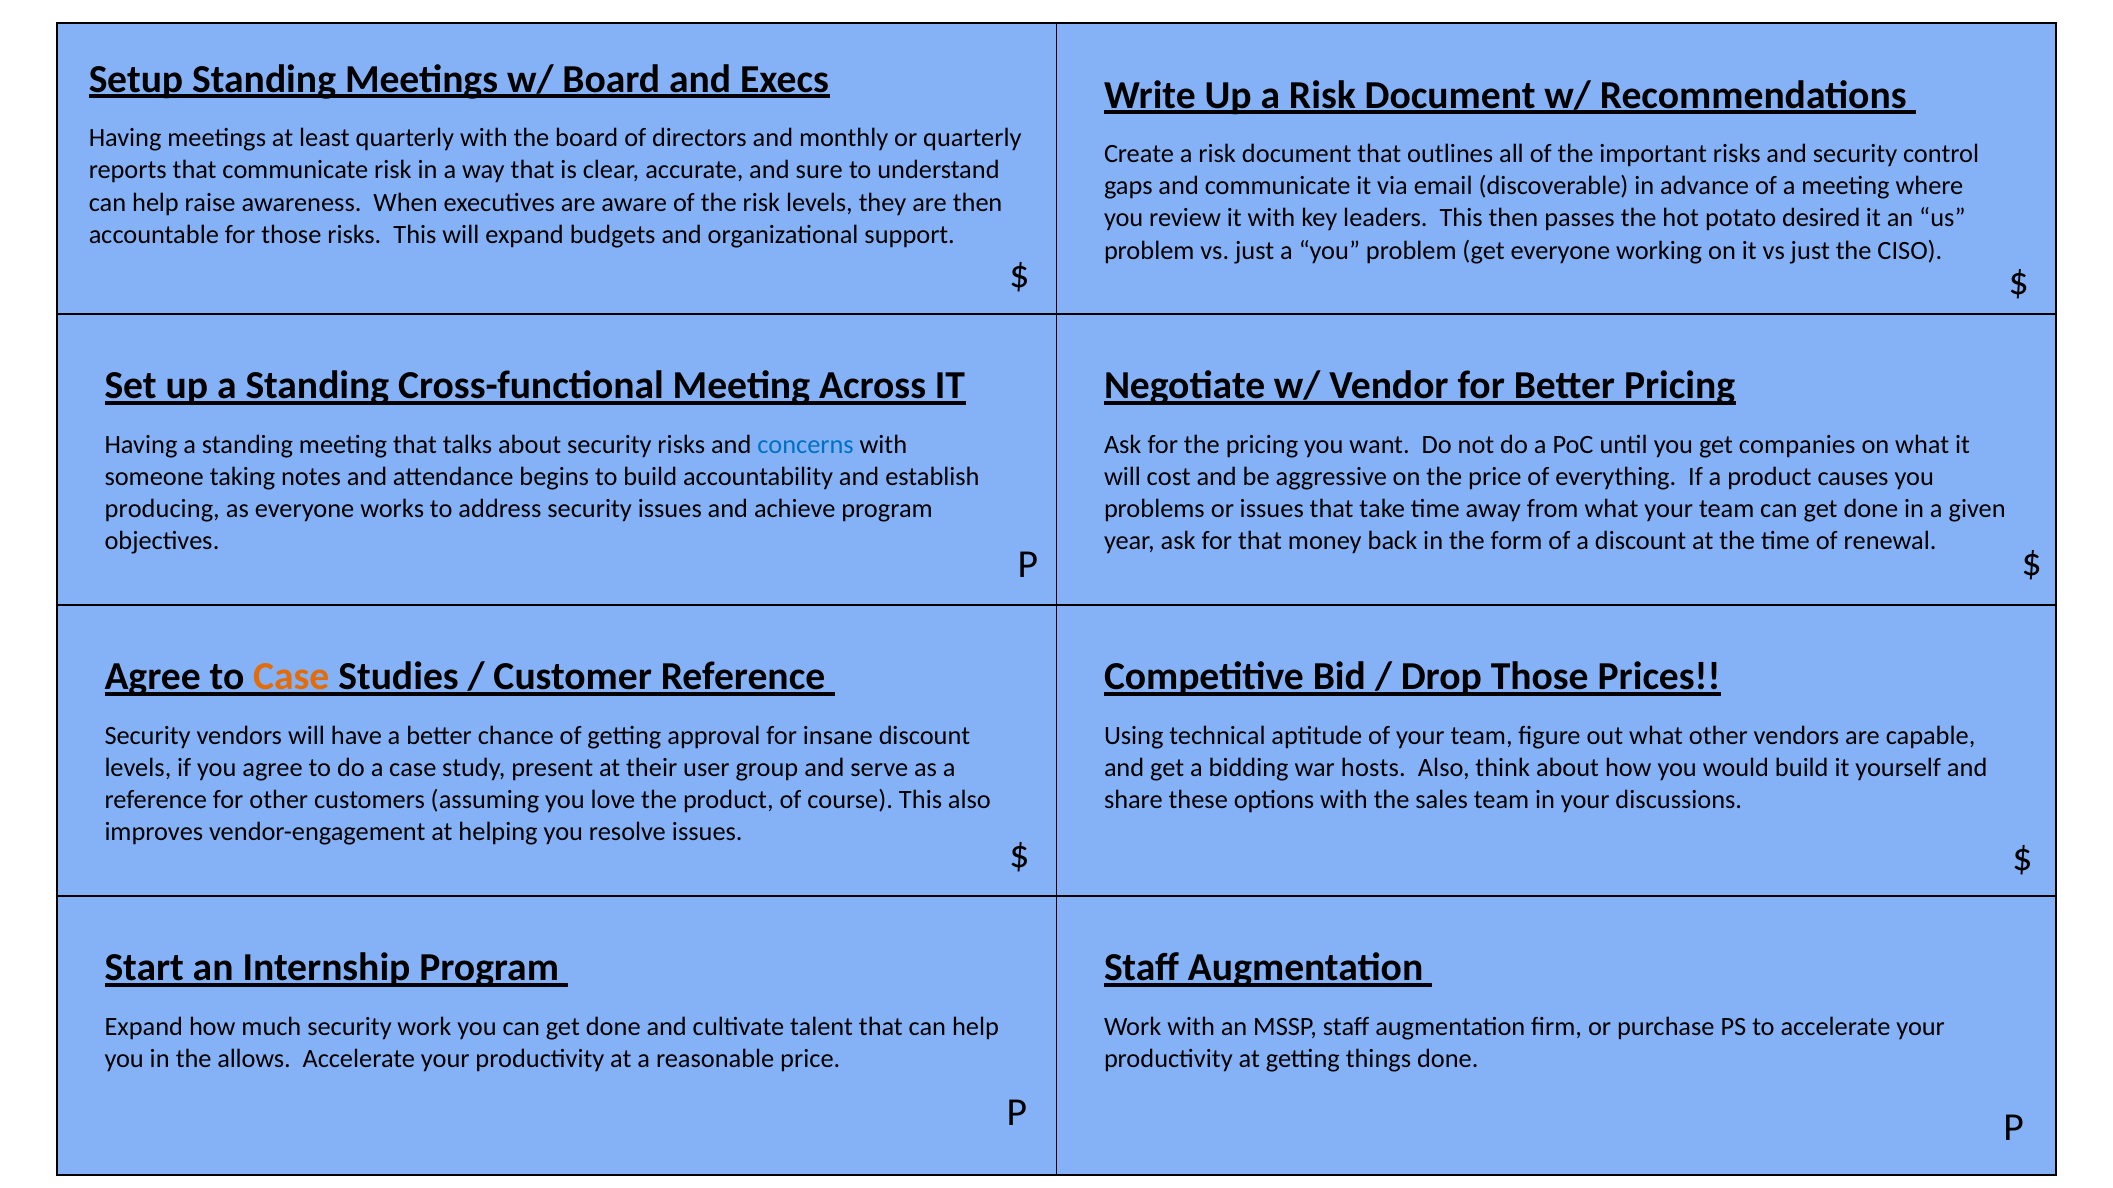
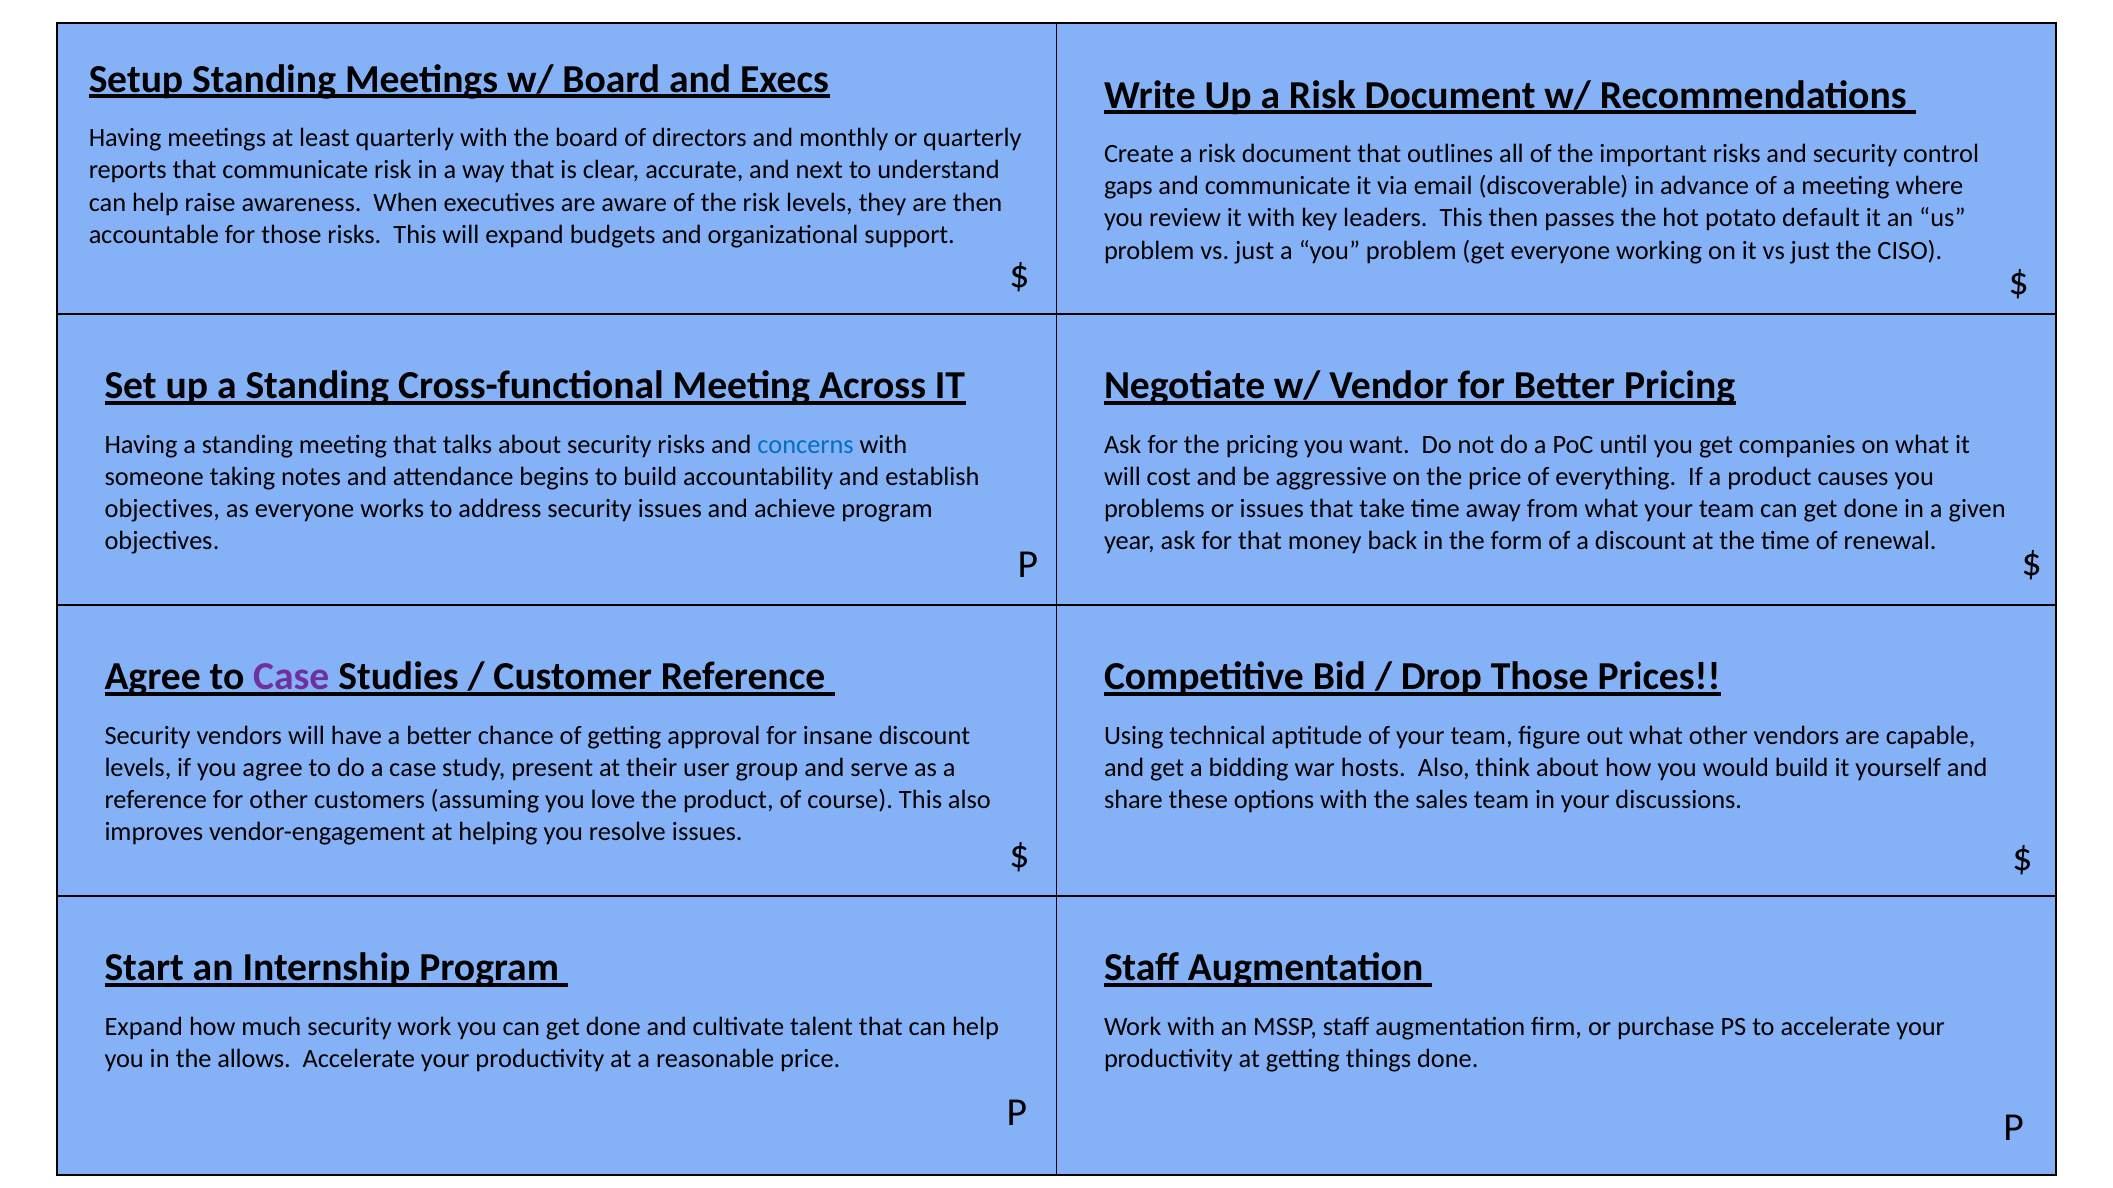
sure: sure -> next
desired: desired -> default
producing at (162, 509): producing -> objectives
Case at (291, 677) colour: orange -> purple
